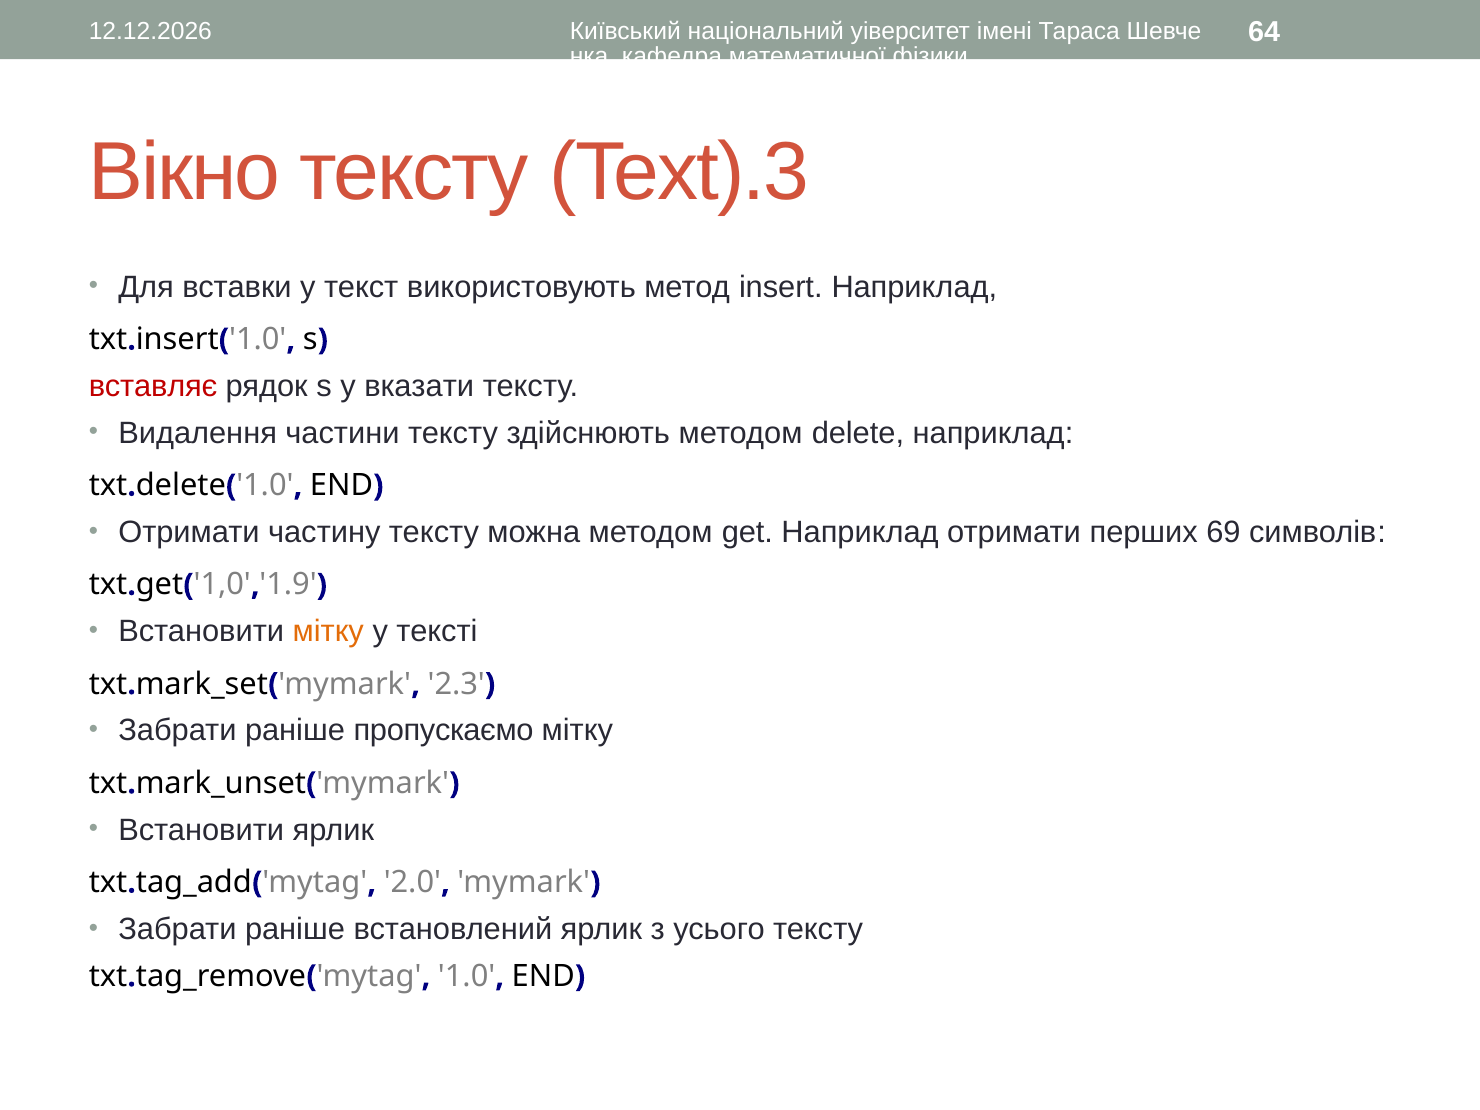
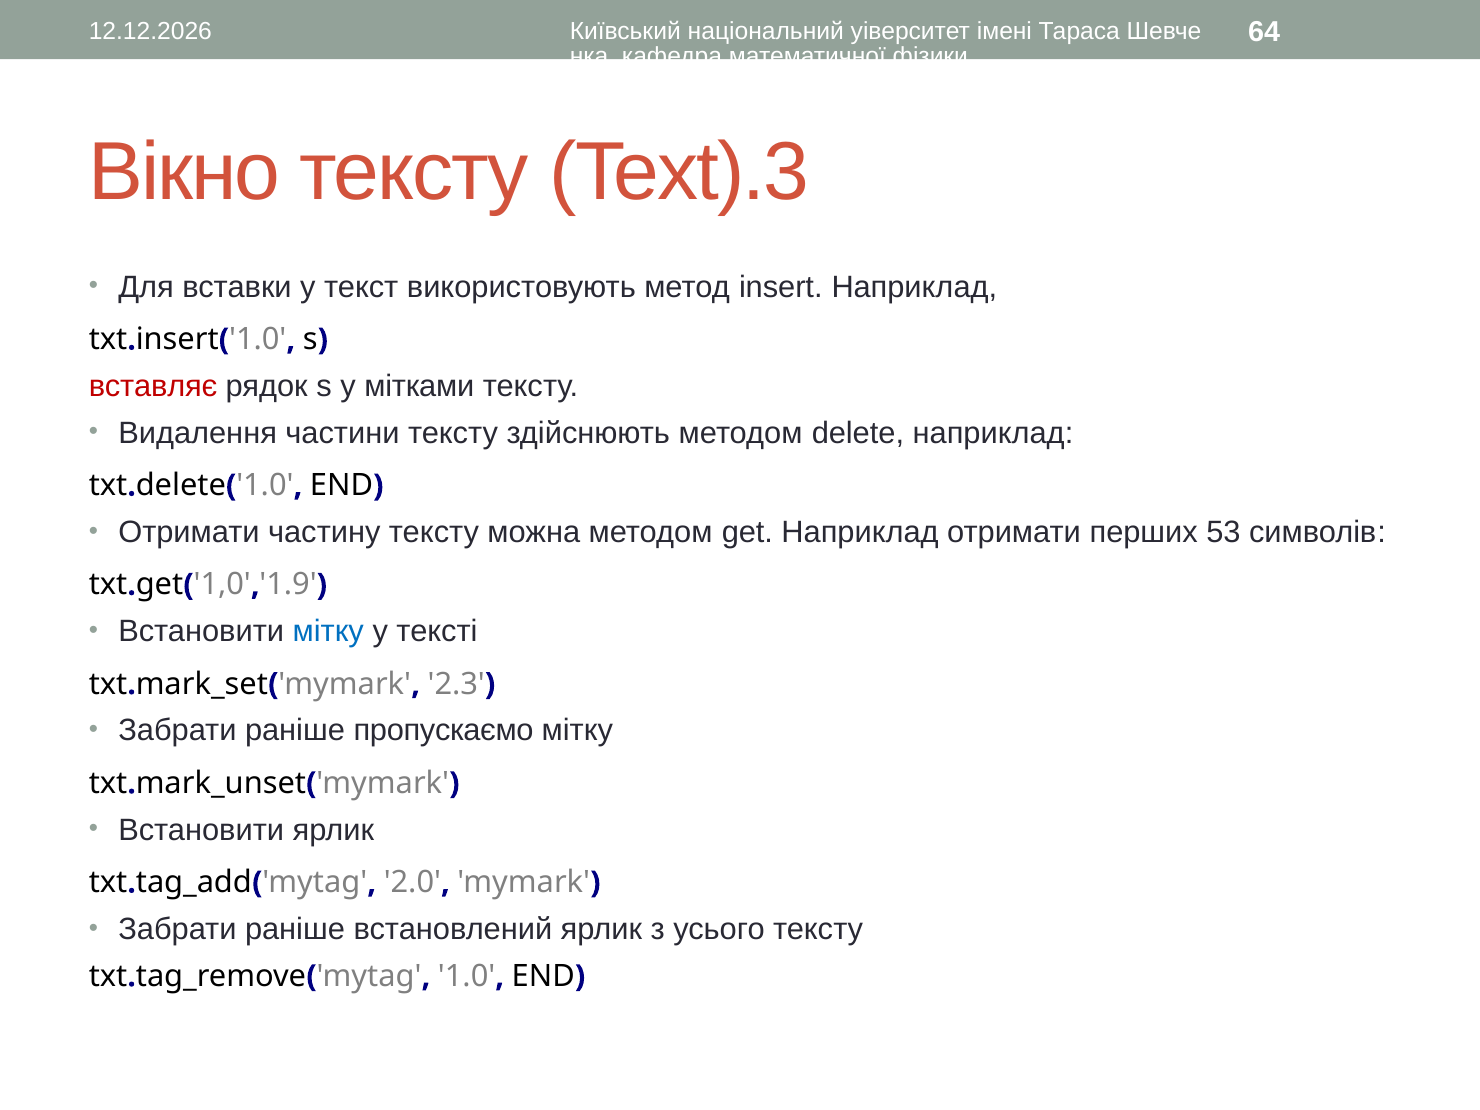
вказати: вказати -> мітками
69: 69 -> 53
мітку at (328, 632) colour: orange -> blue
